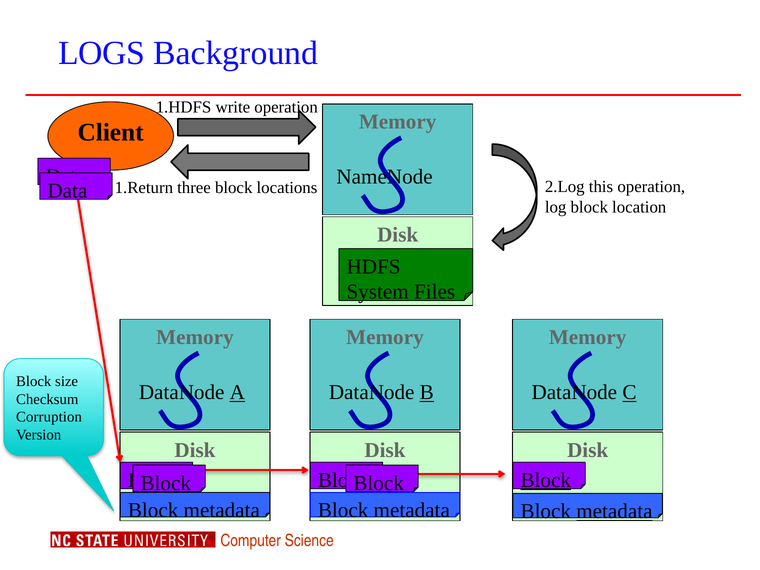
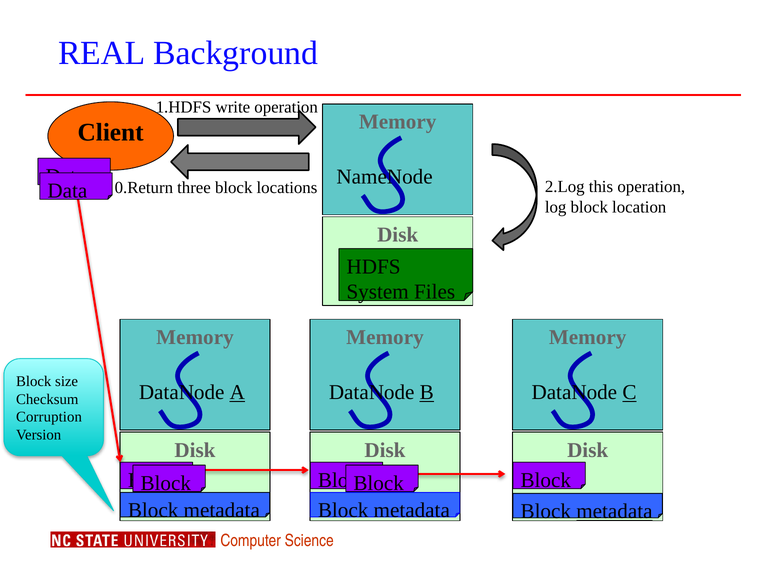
LOGS: LOGS -> REAL
1.Return: 1.Return -> 0.Return
Block at (546, 480) underline: present -> none
